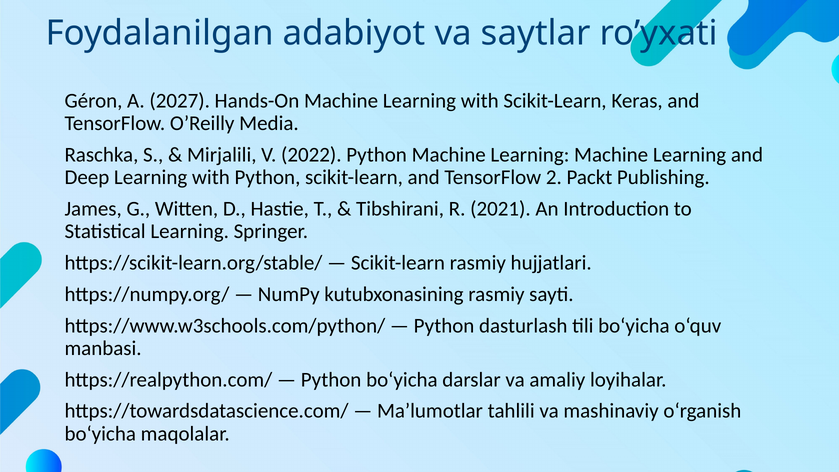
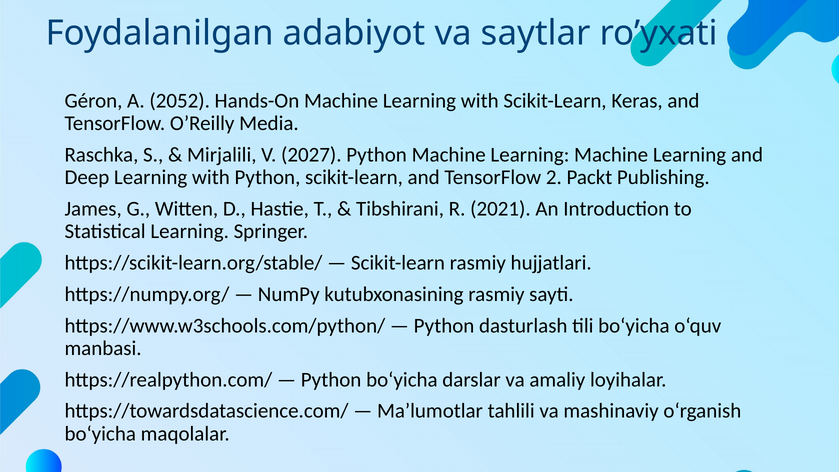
2027: 2027 -> 2052
2022: 2022 -> 2027
